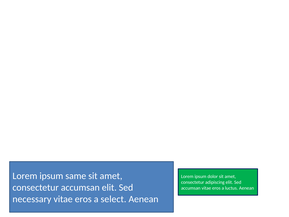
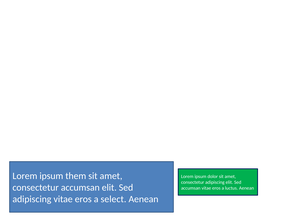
same: same -> them
necessary at (32, 199): necessary -> adipiscing
